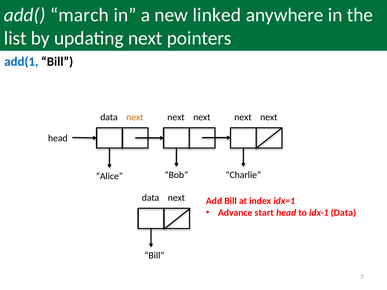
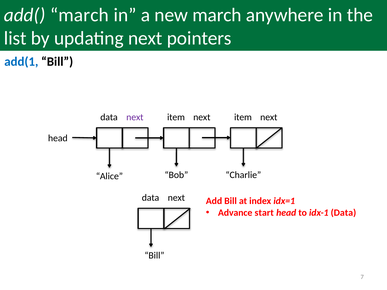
new linked: linked -> march
next at (135, 117) colour: orange -> purple
next at (176, 117): next -> item
next at (243, 117): next -> item
